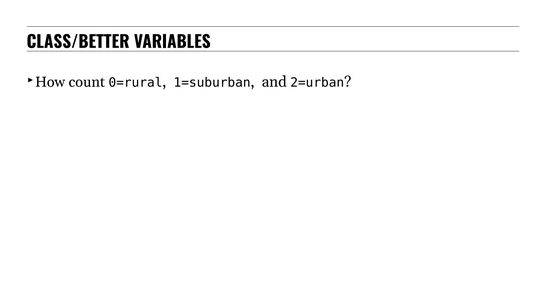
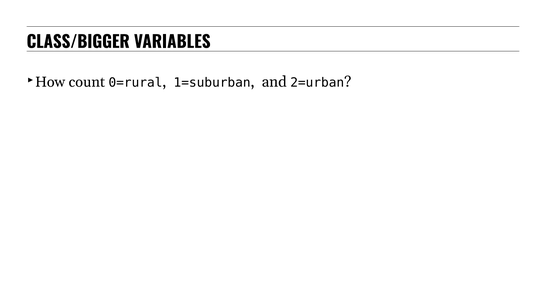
CLASS/BETTER: CLASS/BETTER -> CLASS/BIGGER
